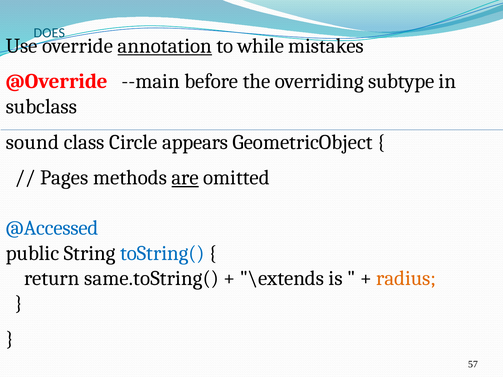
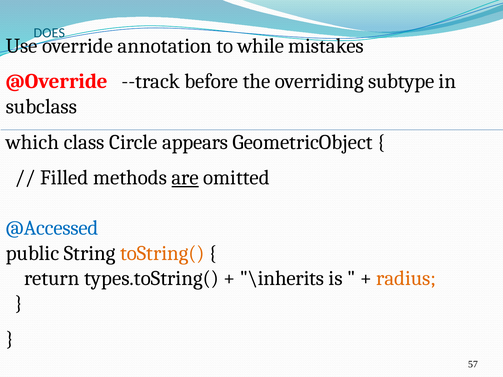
annotation underline: present -> none
--main: --main -> --track
sound: sound -> which
Pages: Pages -> Filled
toString( colour: blue -> orange
same.toString(: same.toString( -> types.toString(
\extends: \extends -> \inherits
